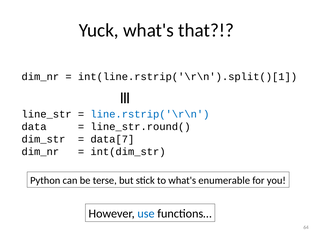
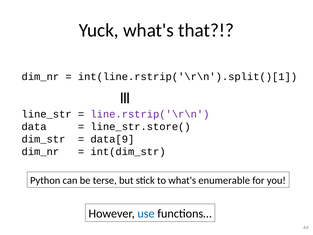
line.rstrip('\r\n colour: blue -> purple
line_str.round(: line_str.round( -> line_str.store(
data[7: data[7 -> data[9
